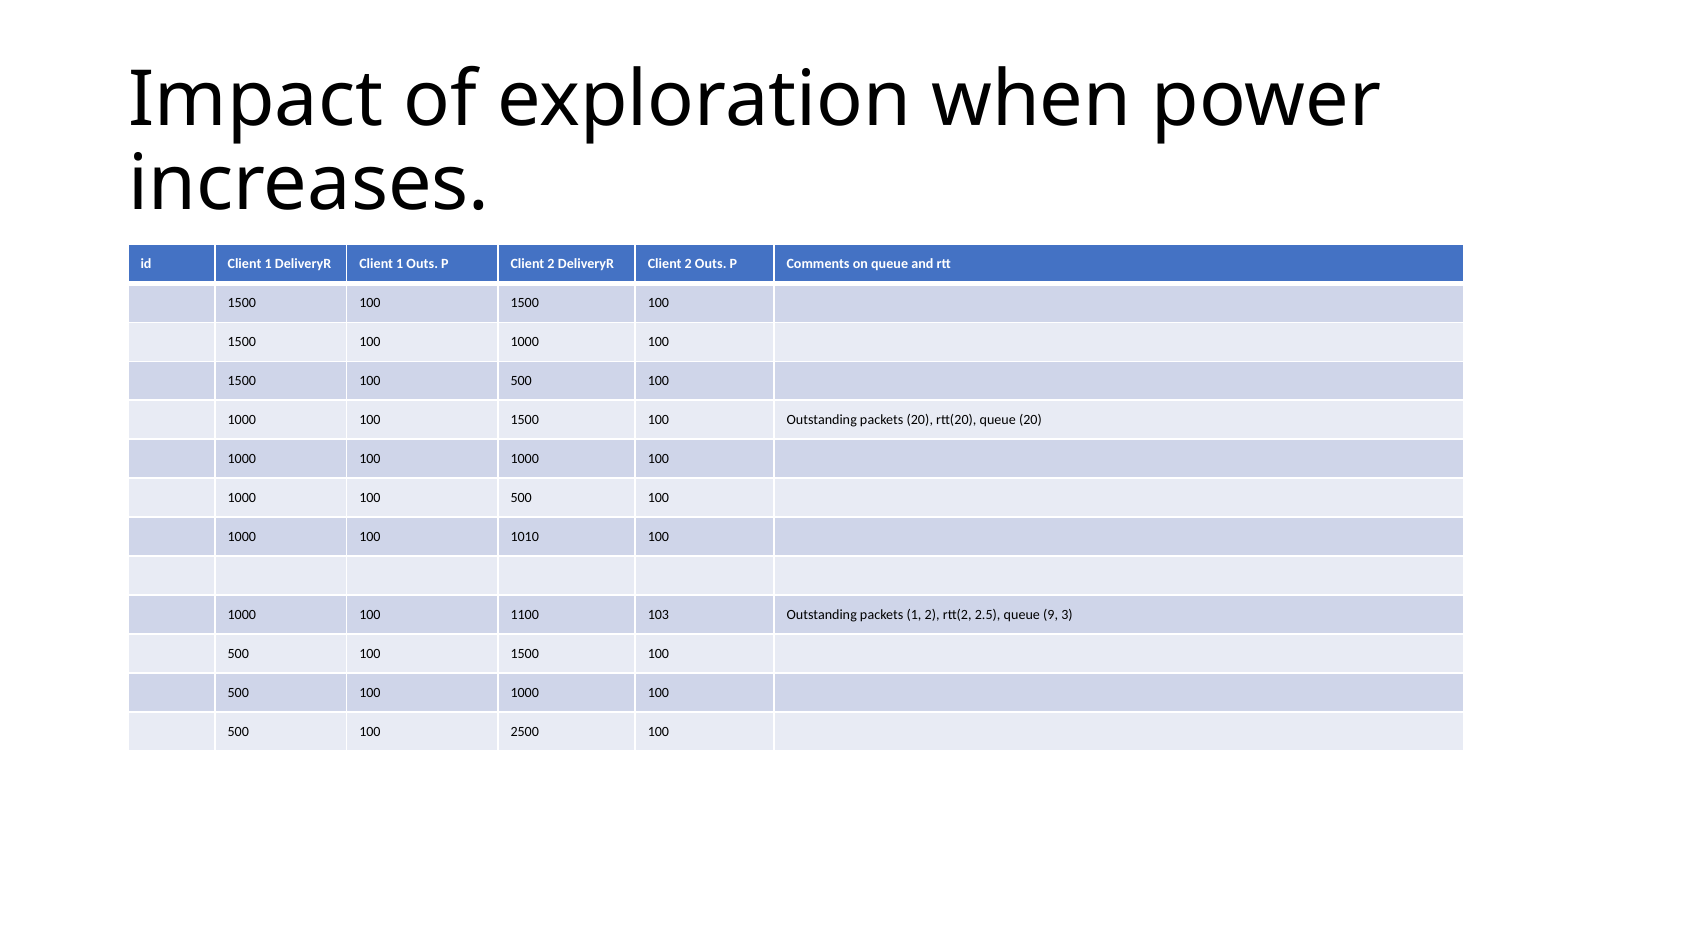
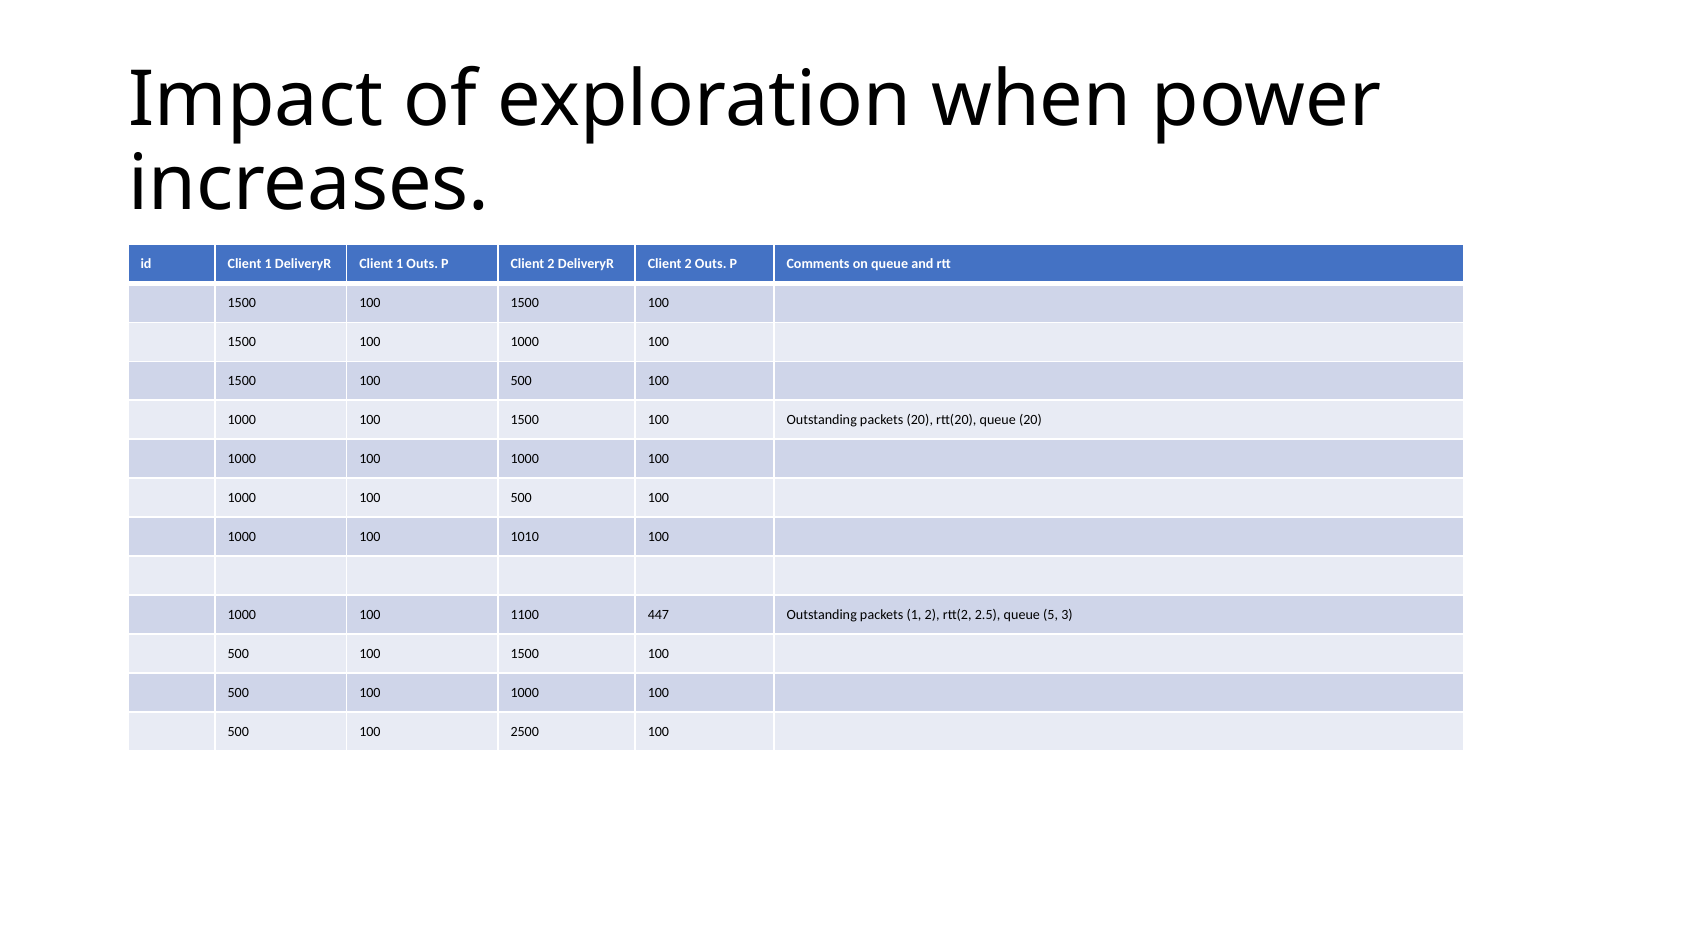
103: 103 -> 447
9: 9 -> 5
